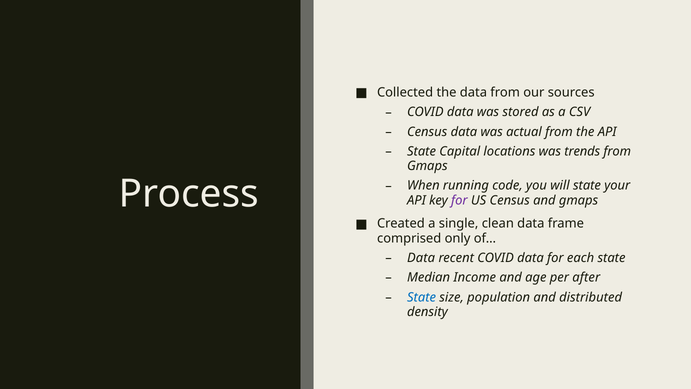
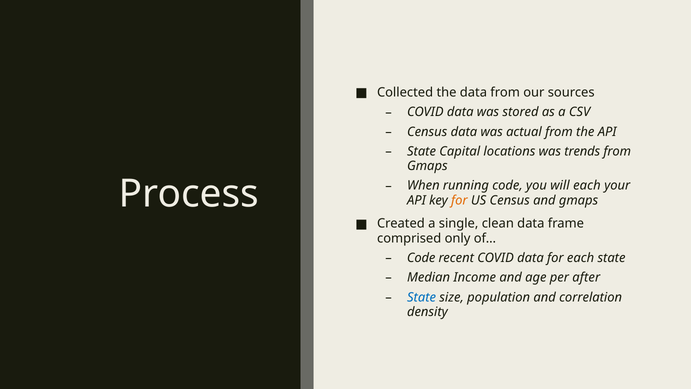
will state: state -> each
for at (459, 200) colour: purple -> orange
Data at (421, 258): Data -> Code
distributed: distributed -> correlation
